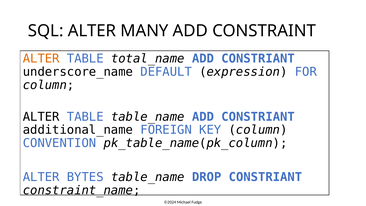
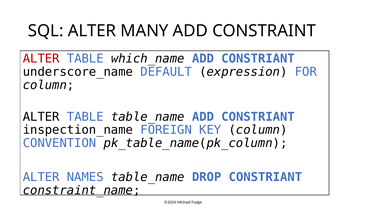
ALTER at (41, 59) colour: orange -> red
total_name: total_name -> which_name
additional_name: additional_name -> inspection_name
BYTES: BYTES -> NAMES
